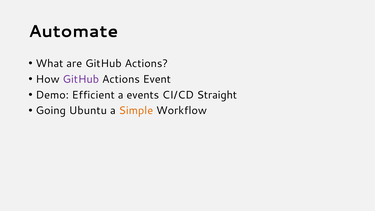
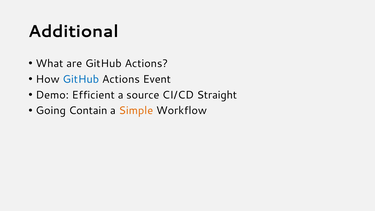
Automate: Automate -> Additional
GitHub at (81, 79) colour: purple -> blue
events: events -> source
Ubuntu: Ubuntu -> Contain
